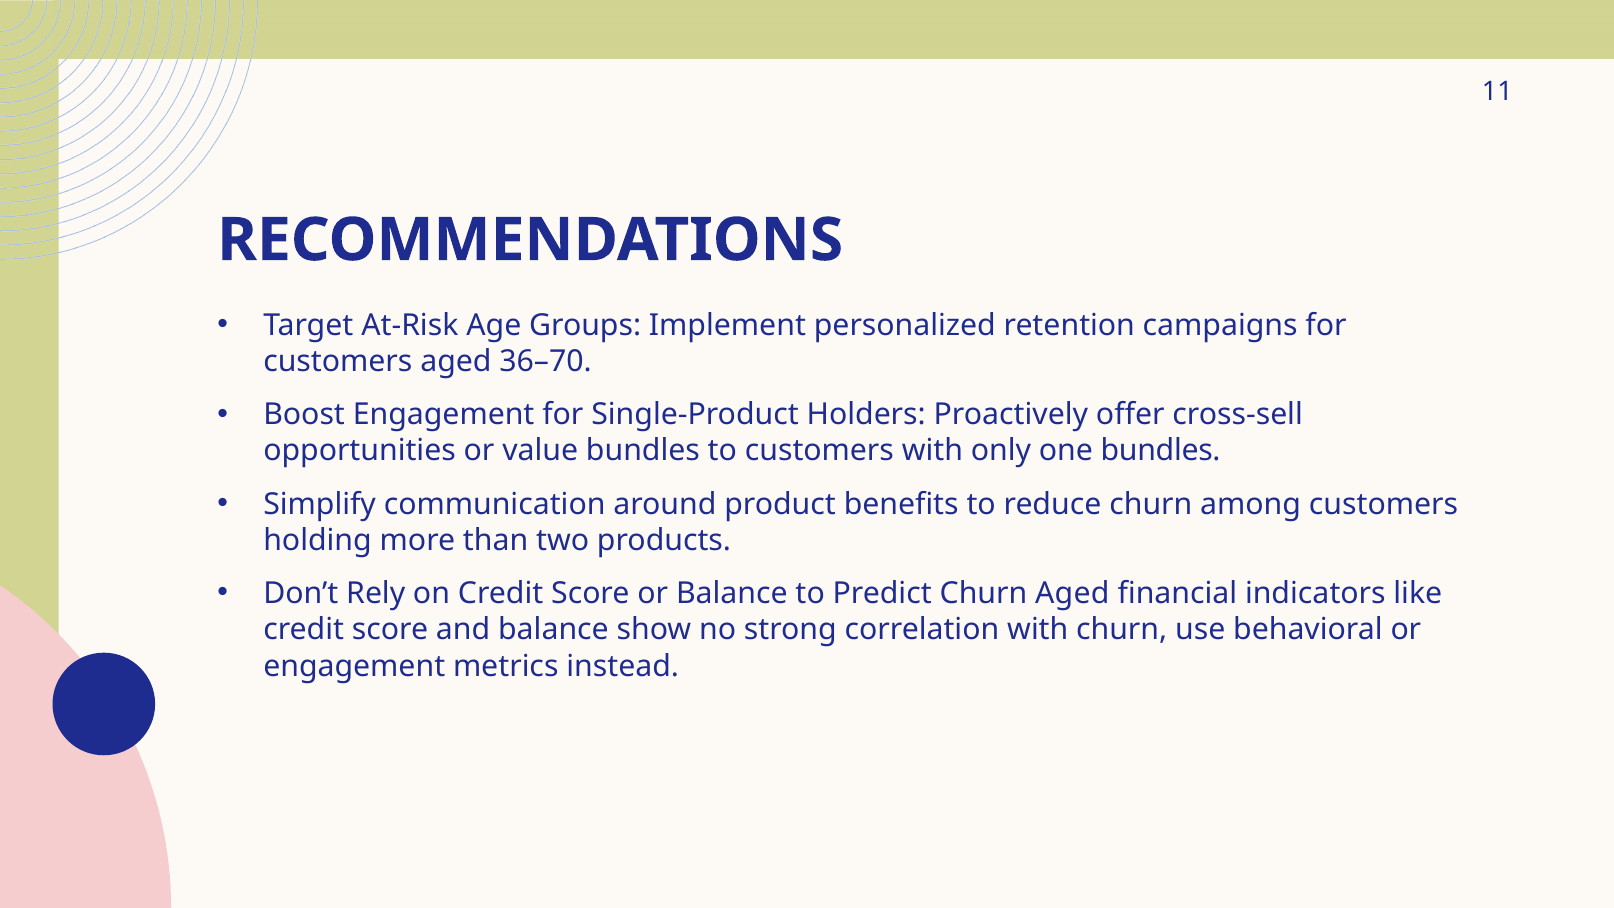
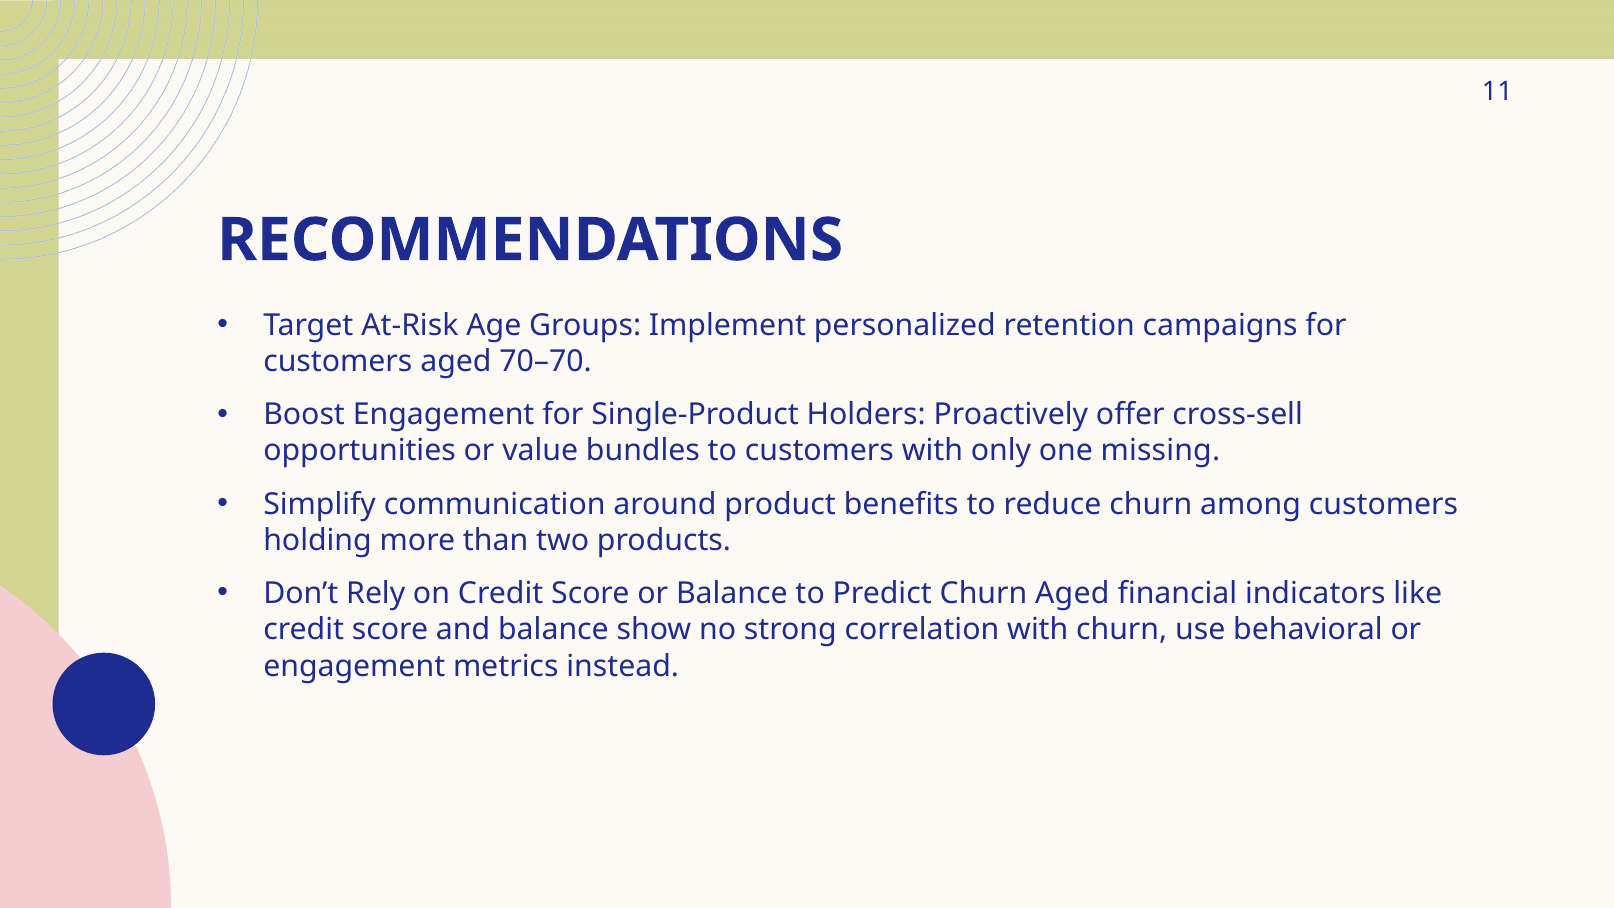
36–70: 36–70 -> 70–70
one bundles: bundles -> missing
